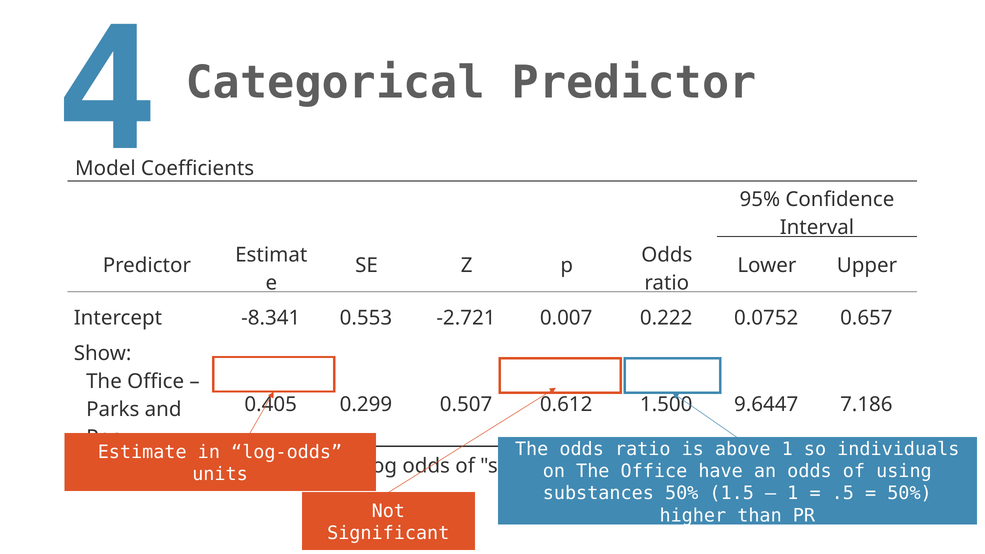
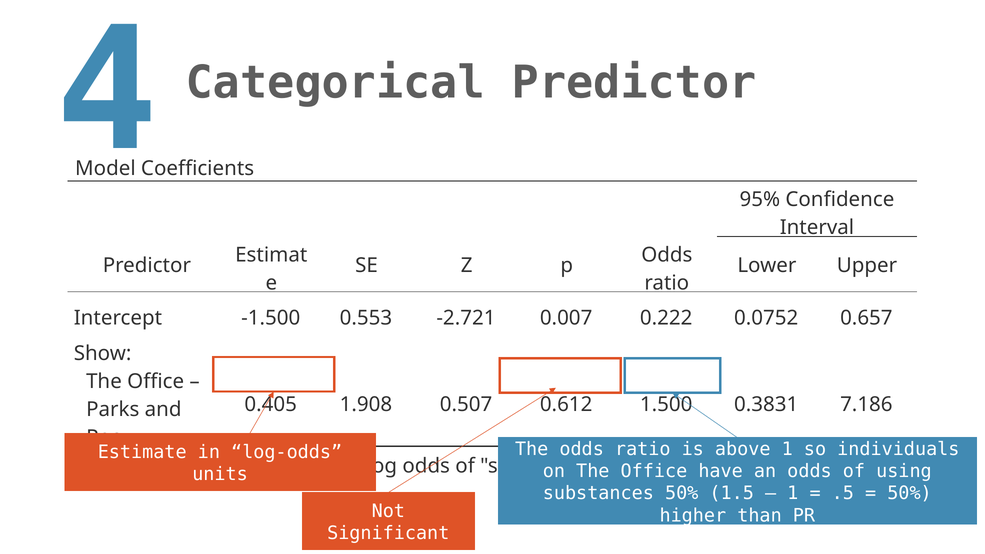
-8.341: -8.341 -> -1.500
0.299: 0.299 -> 1.908
9.6447: 9.6447 -> 0.3831
